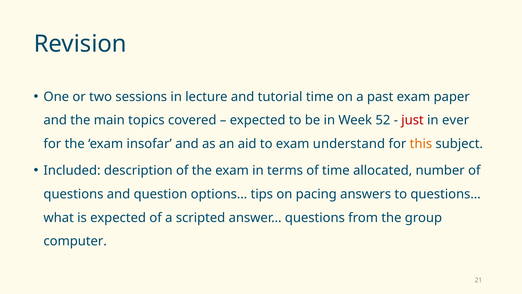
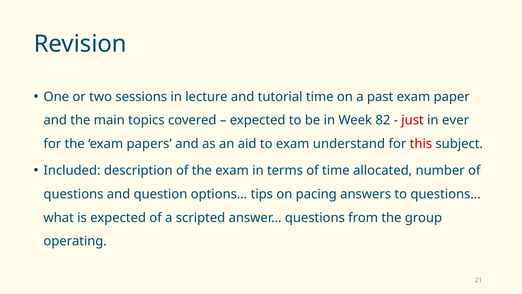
52: 52 -> 82
insofar: insofar -> papers
this colour: orange -> red
computer: computer -> operating
